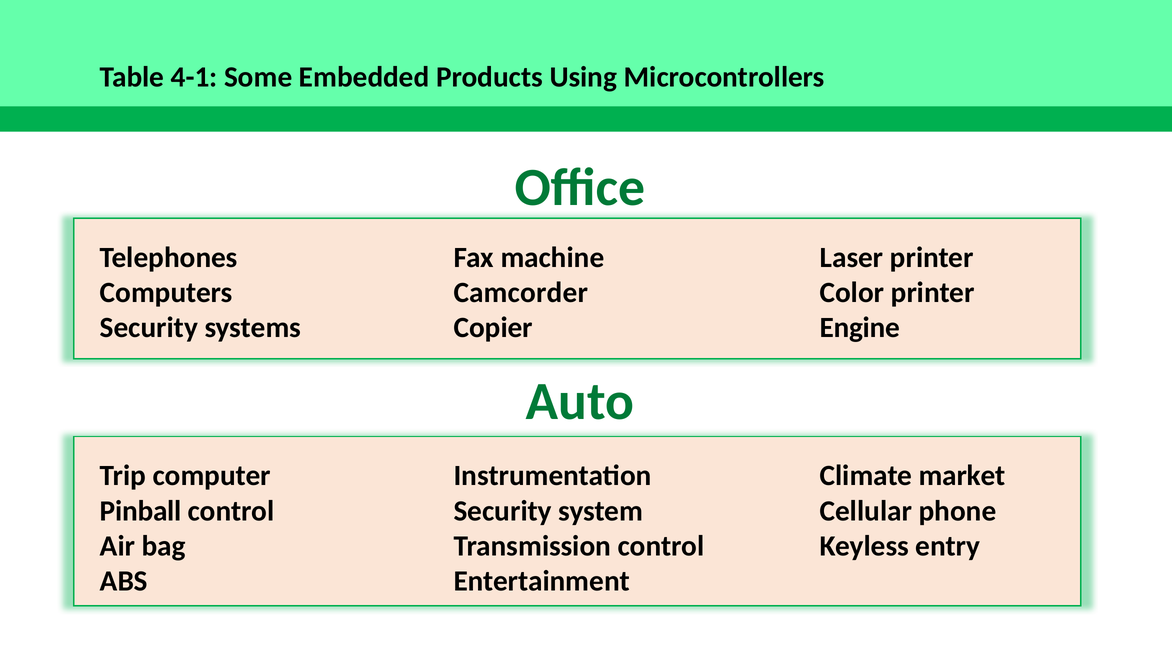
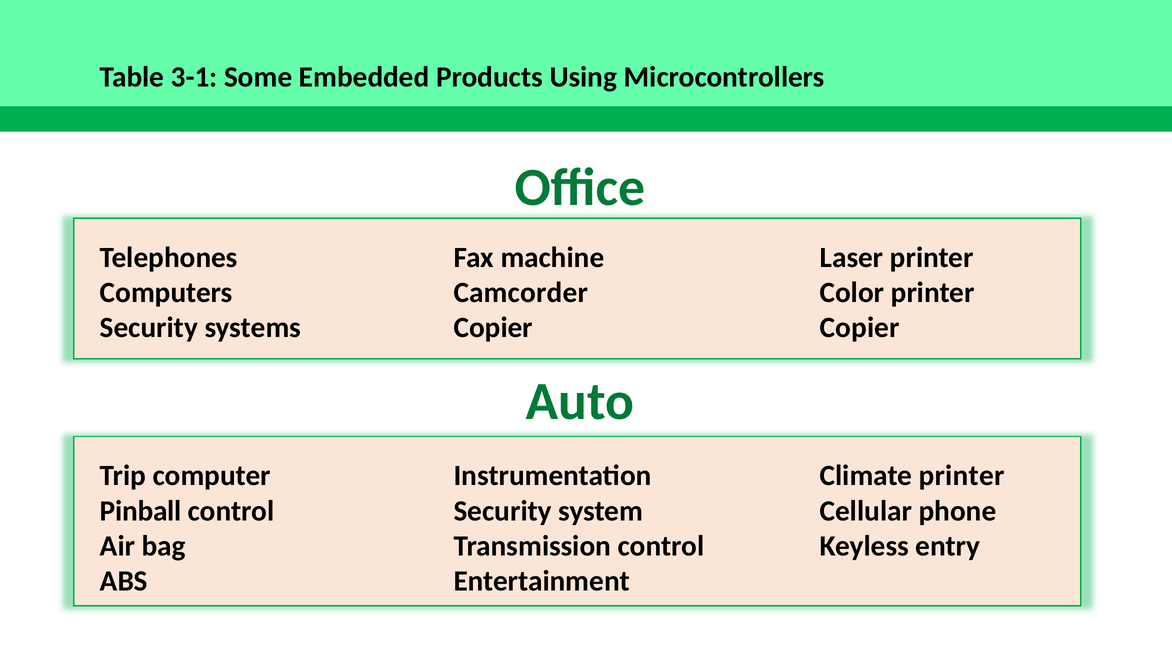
4-1: 4-1 -> 3-1
Engine at (860, 328): Engine -> Copier
Climate market: market -> printer
